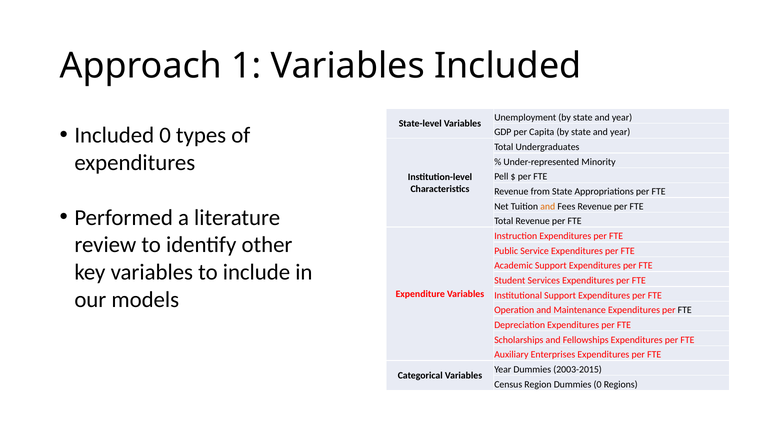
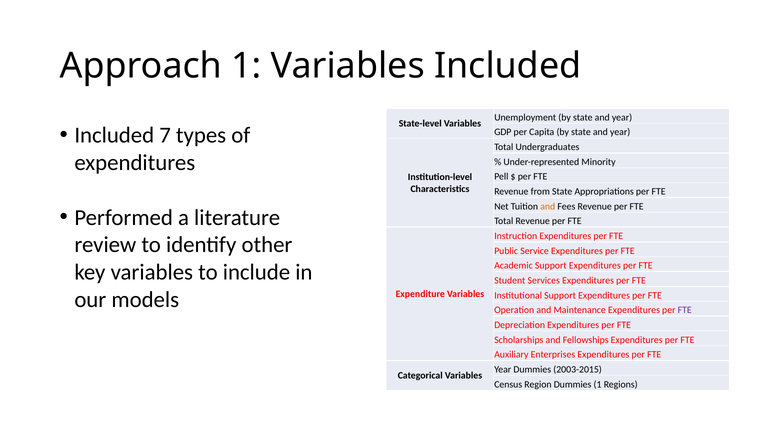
Included 0: 0 -> 7
FTE at (685, 311) colour: black -> purple
Dummies 0: 0 -> 1
